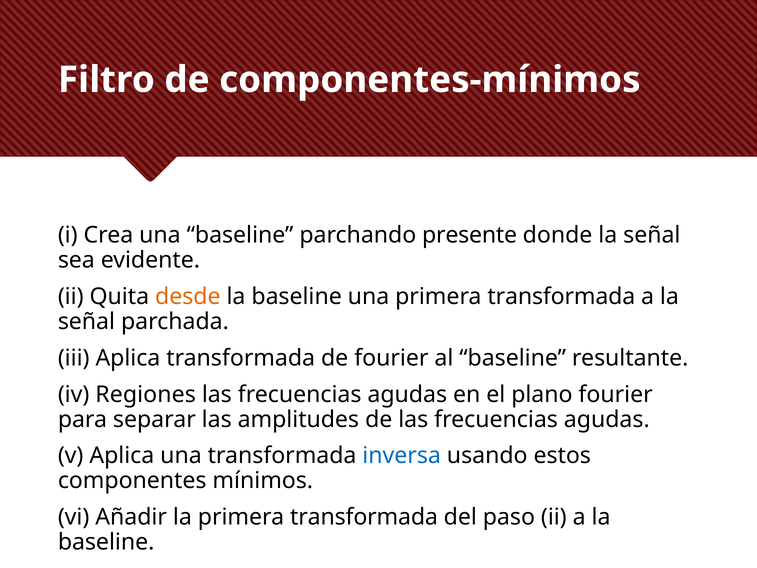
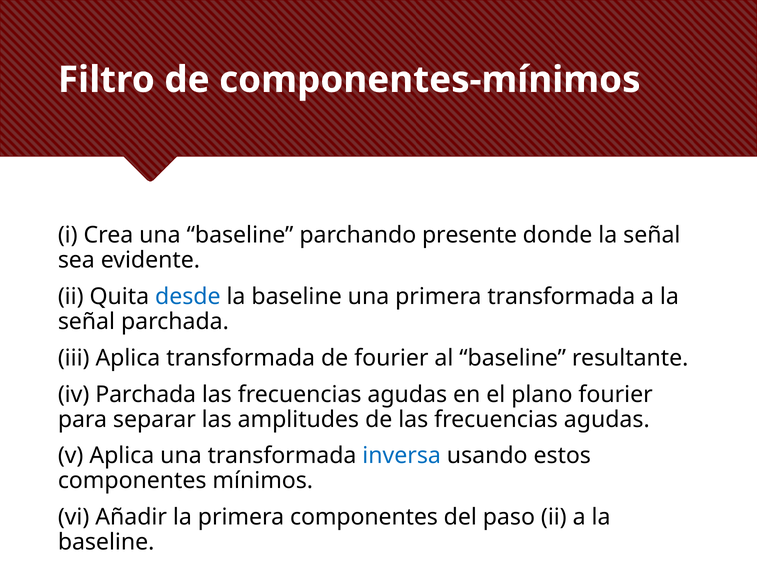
desde colour: orange -> blue
iv Regiones: Regiones -> Parchada
la primera transformada: transformada -> componentes
